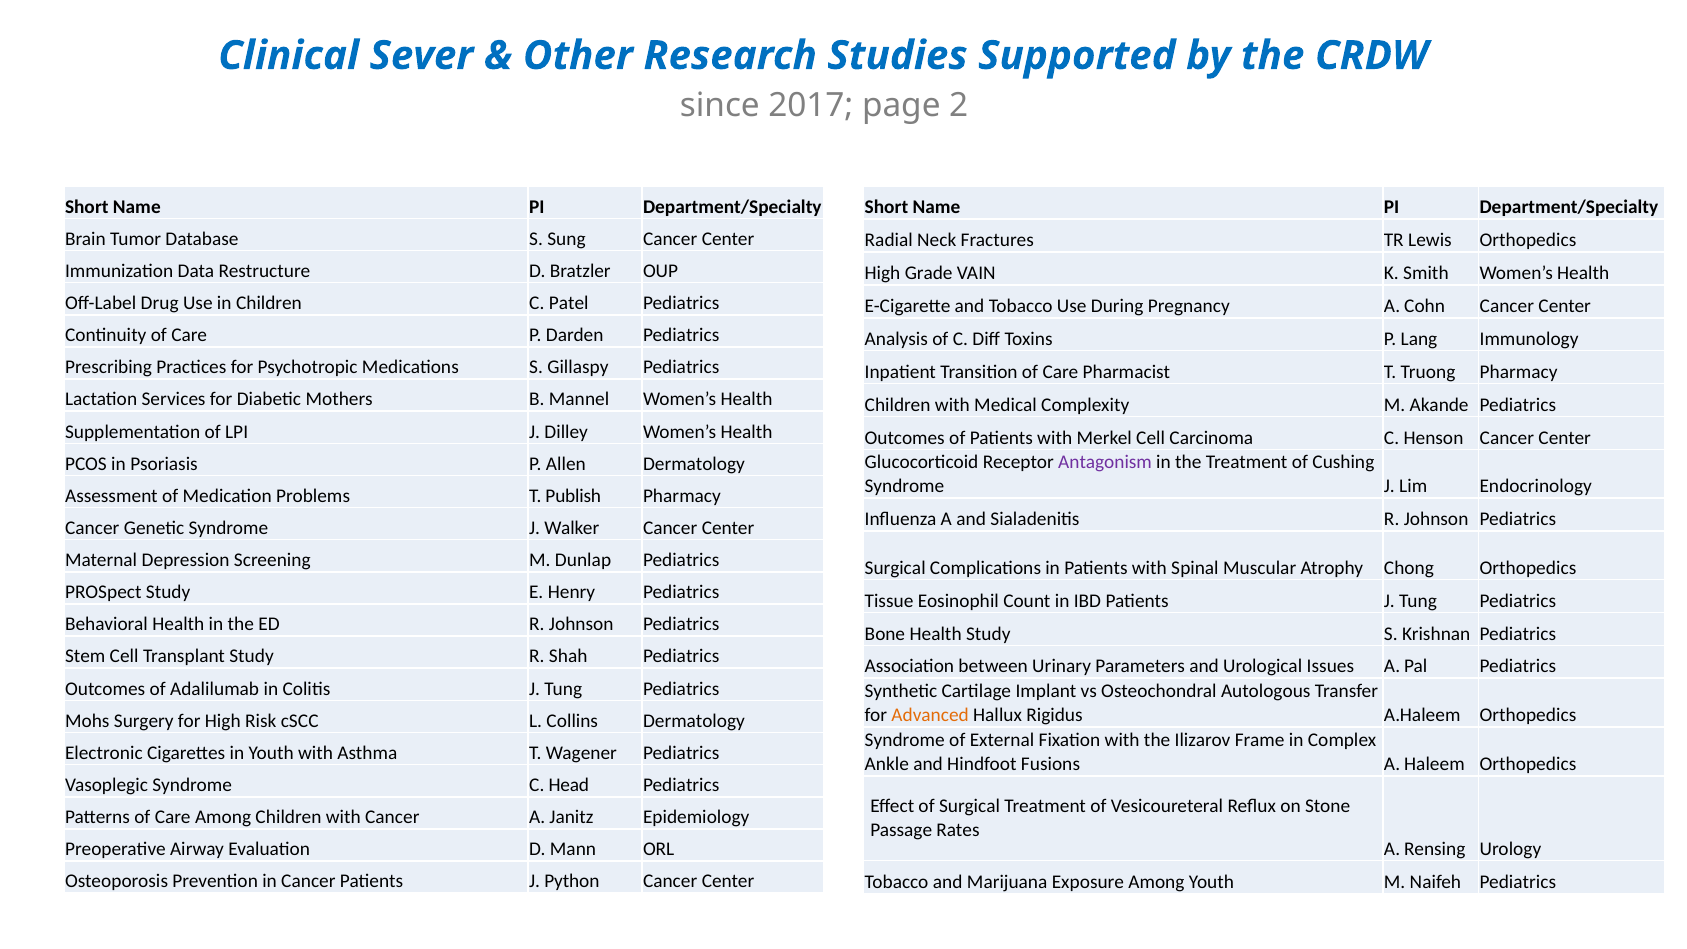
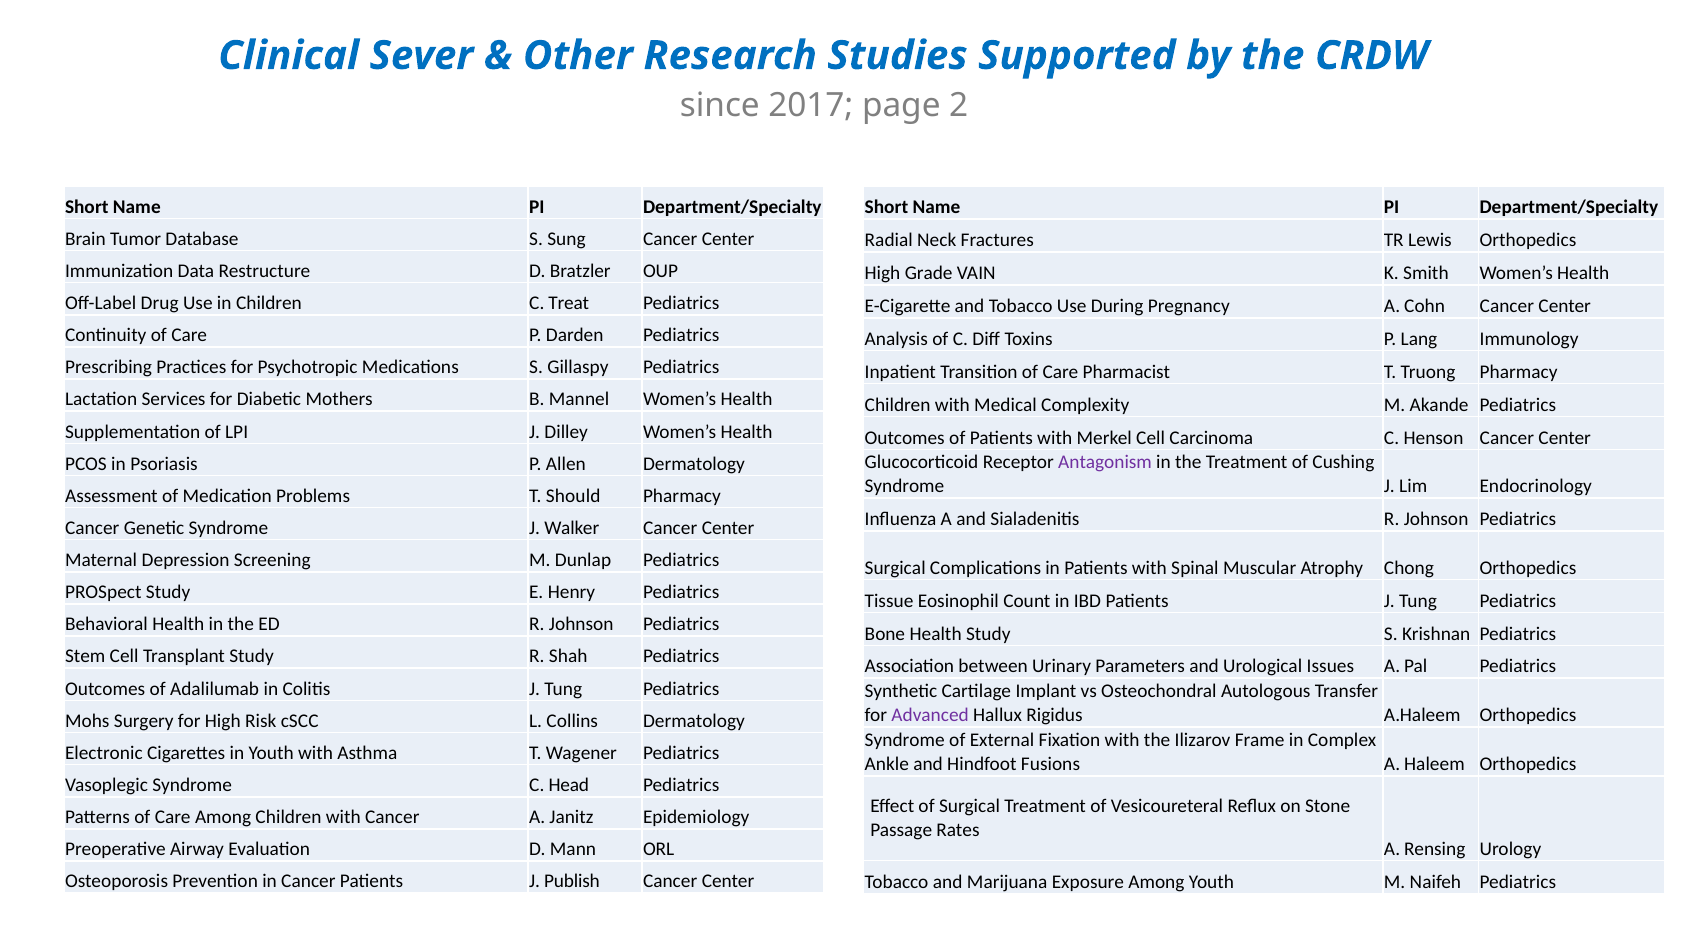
Patel: Patel -> Treat
Publish: Publish -> Should
Advanced colour: orange -> purple
Python: Python -> Publish
